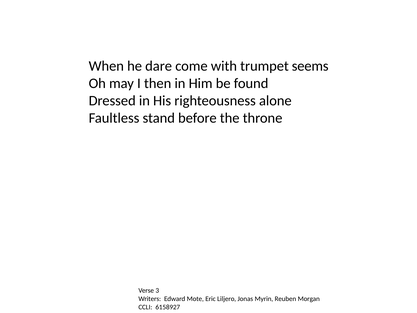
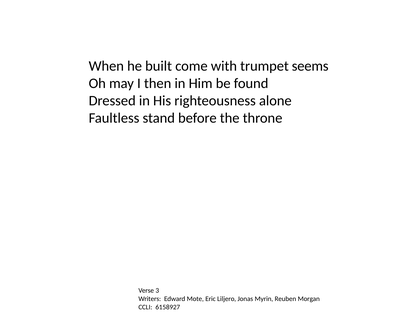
dare: dare -> built
